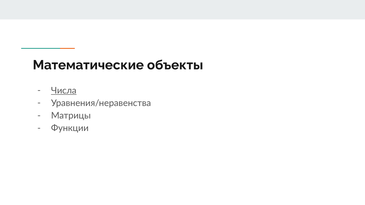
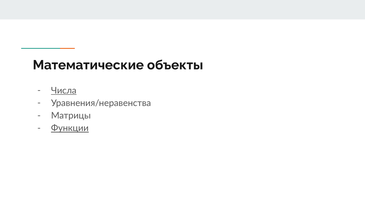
Функции underline: none -> present
